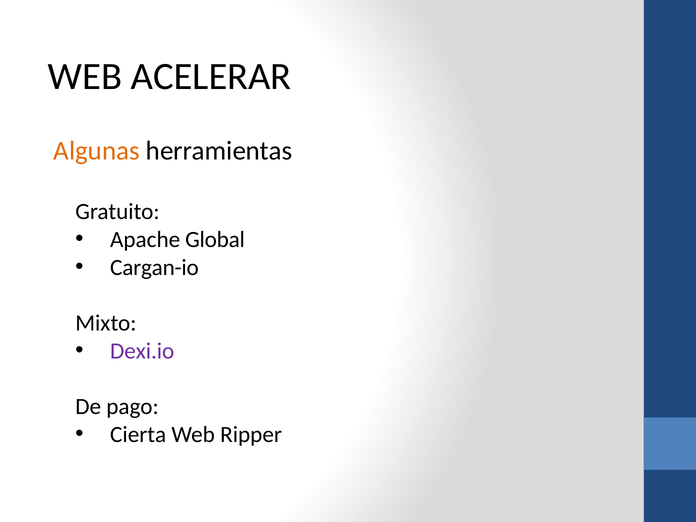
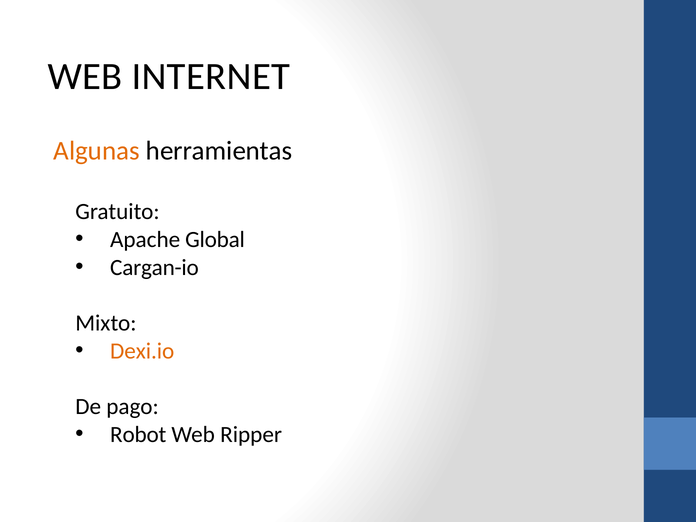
ACELERAR: ACELERAR -> INTERNET
Dexi.io colour: purple -> orange
Cierta: Cierta -> Robot
